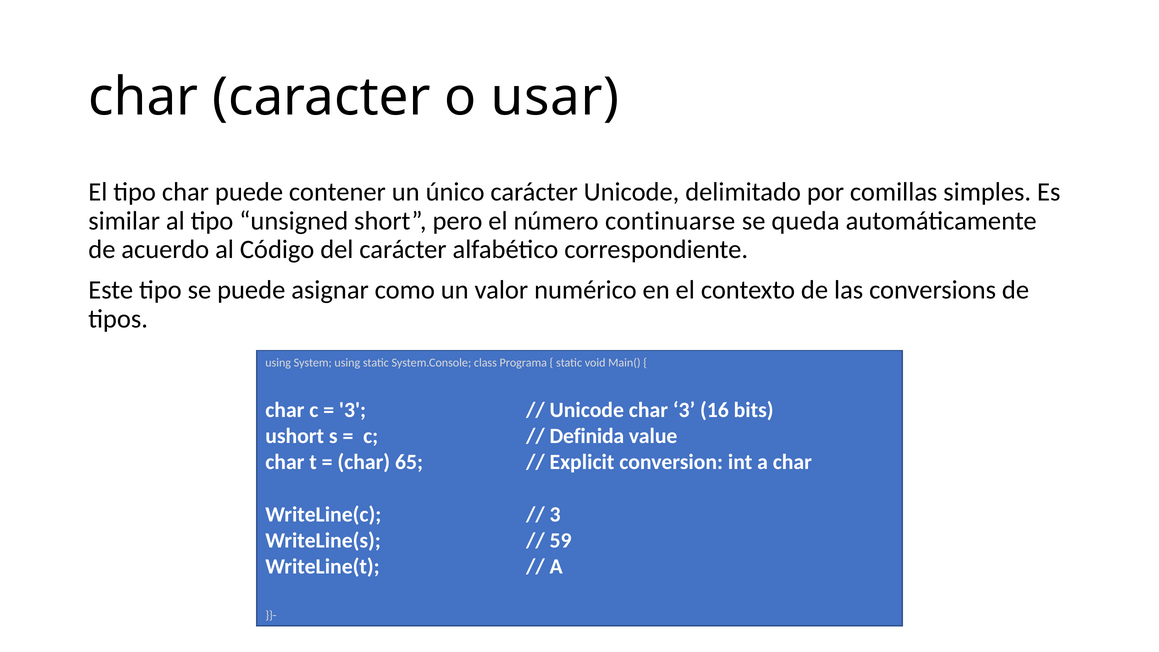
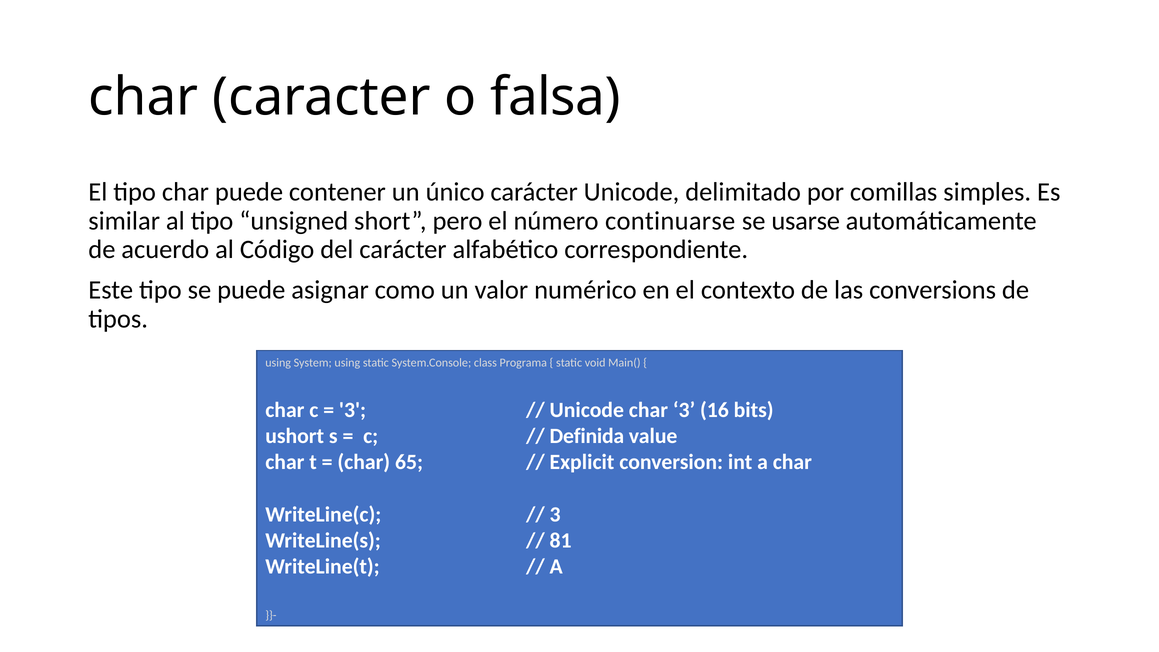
usar: usar -> falsa
queda: queda -> usarse
59: 59 -> 81
